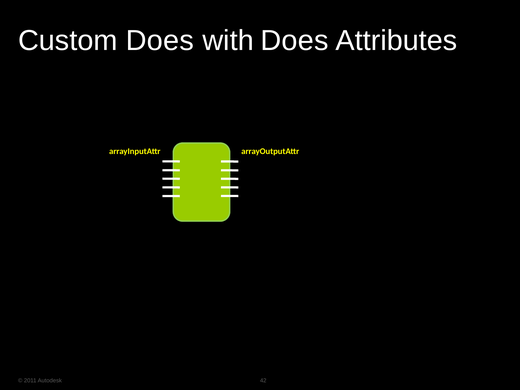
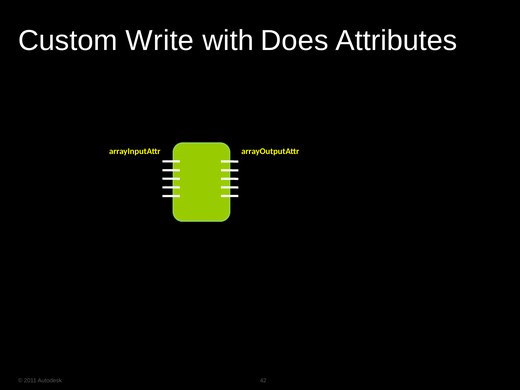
Custom Does: Does -> Write
